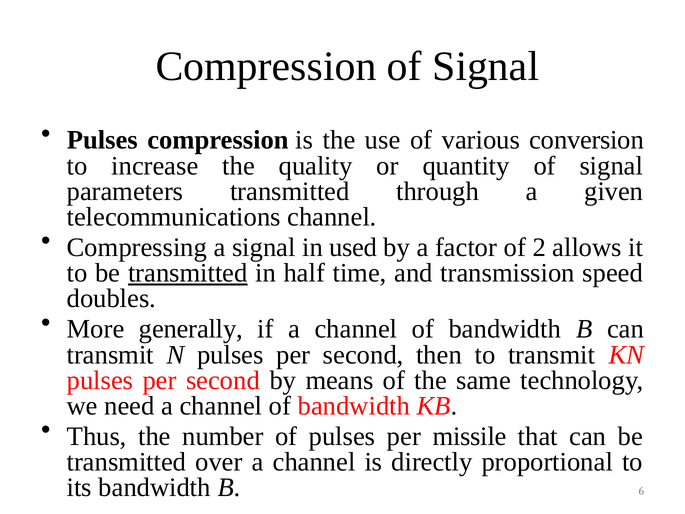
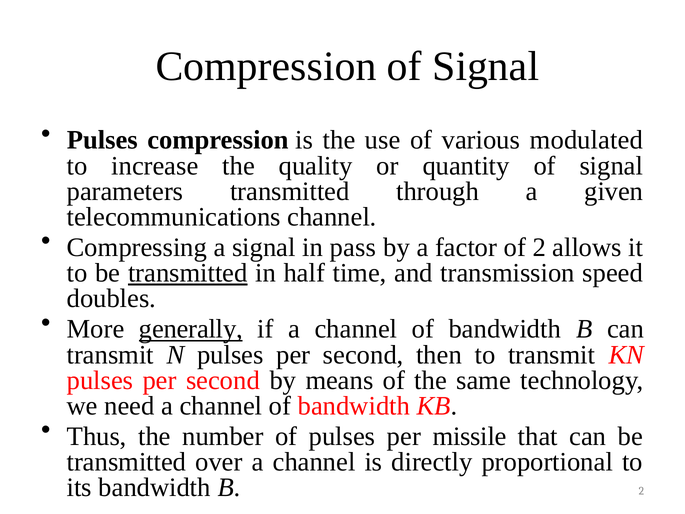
conversion: conversion -> modulated
used: used -> pass
generally underline: none -> present
B 6: 6 -> 2
